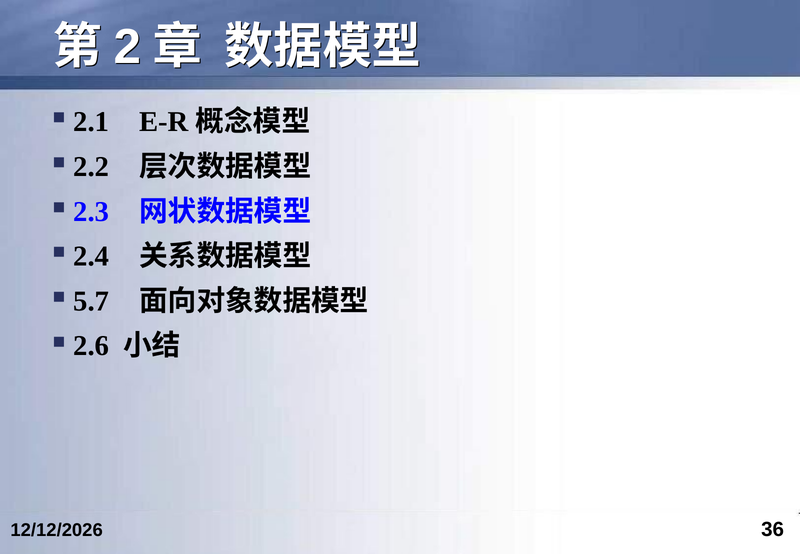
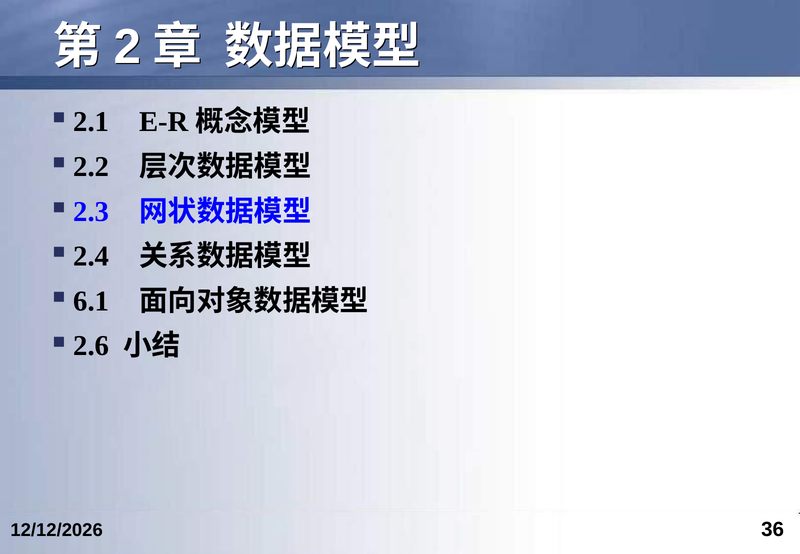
5.7: 5.7 -> 6.1
